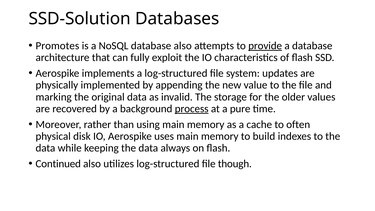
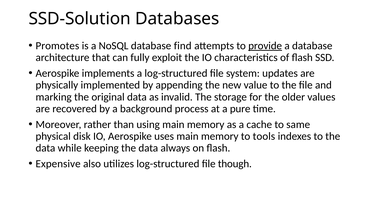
database also: also -> find
process underline: present -> none
often: often -> same
build: build -> tools
Continued: Continued -> Expensive
